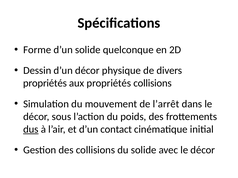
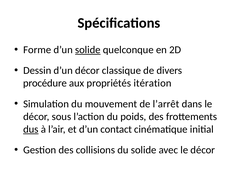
solide at (88, 50) underline: none -> present
physique: physique -> classique
propriétés at (45, 83): propriétés -> procédure
propriétés collisions: collisions -> itération
